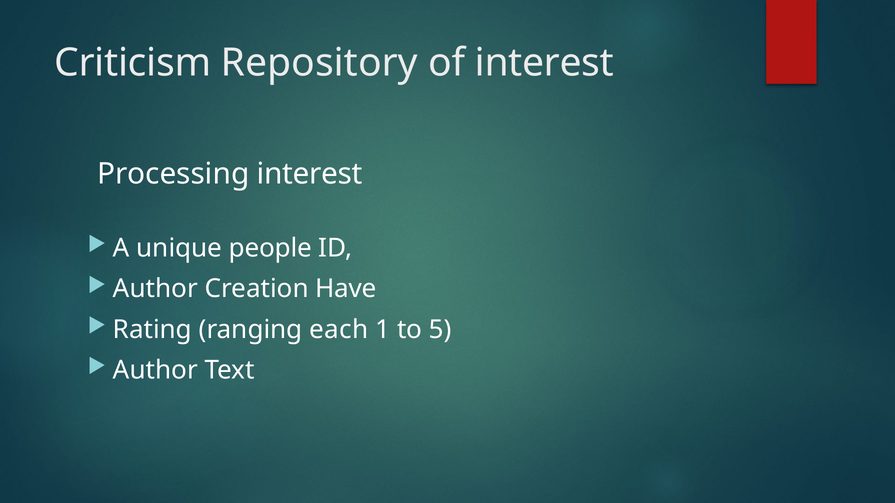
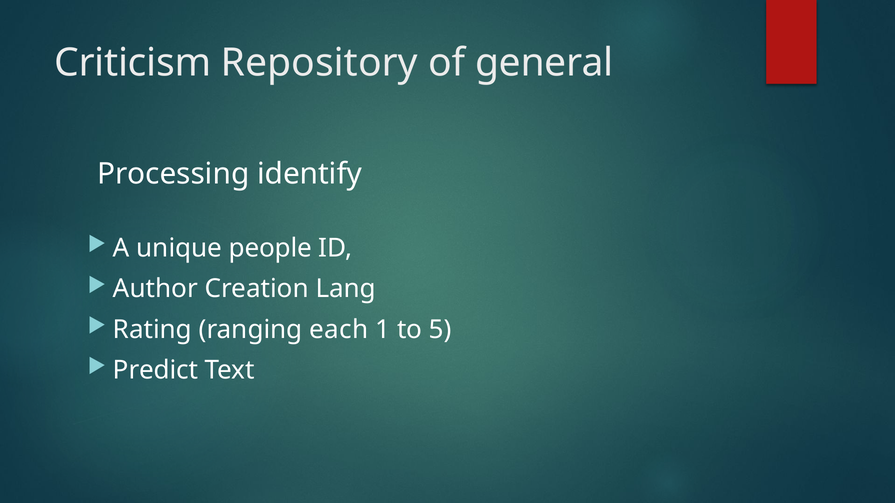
of interest: interest -> general
Processing interest: interest -> identify
Have: Have -> Lang
Author at (155, 370): Author -> Predict
